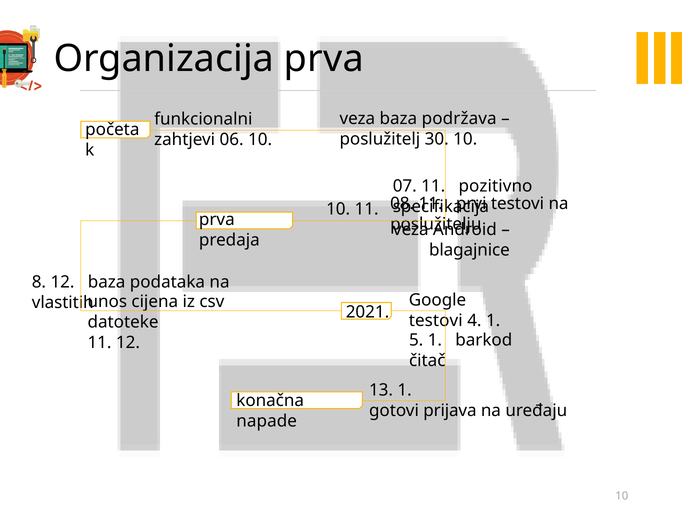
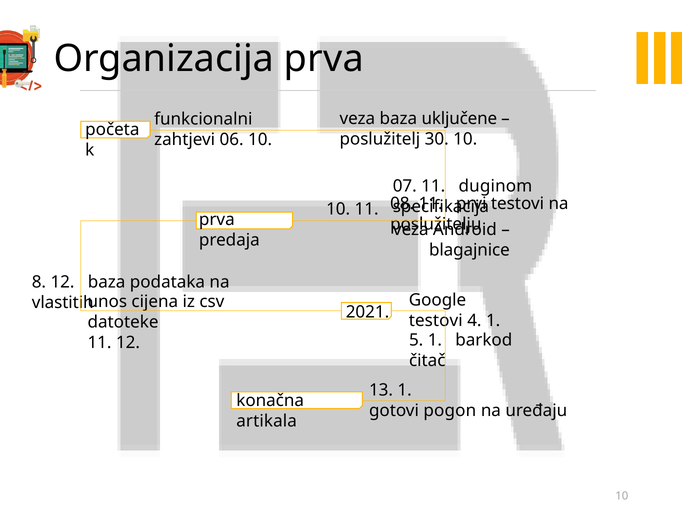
podržava: podržava -> uključene
pozitivno: pozitivno -> duginom
prijava: prijava -> pogon
napade: napade -> artikala
